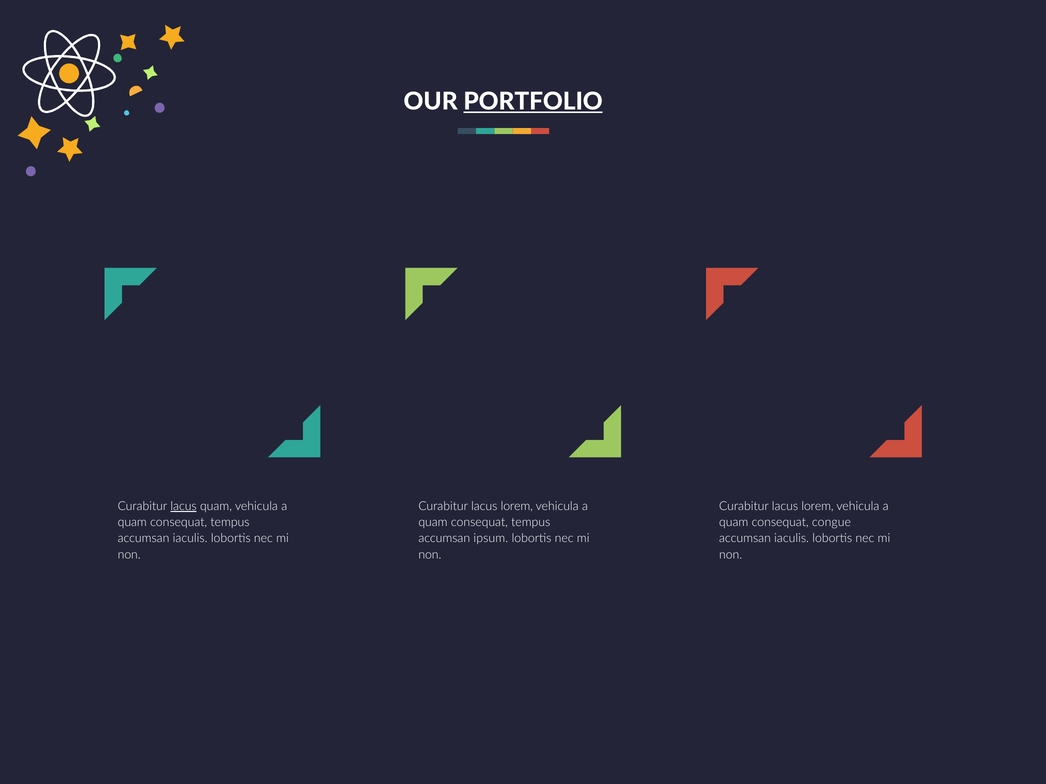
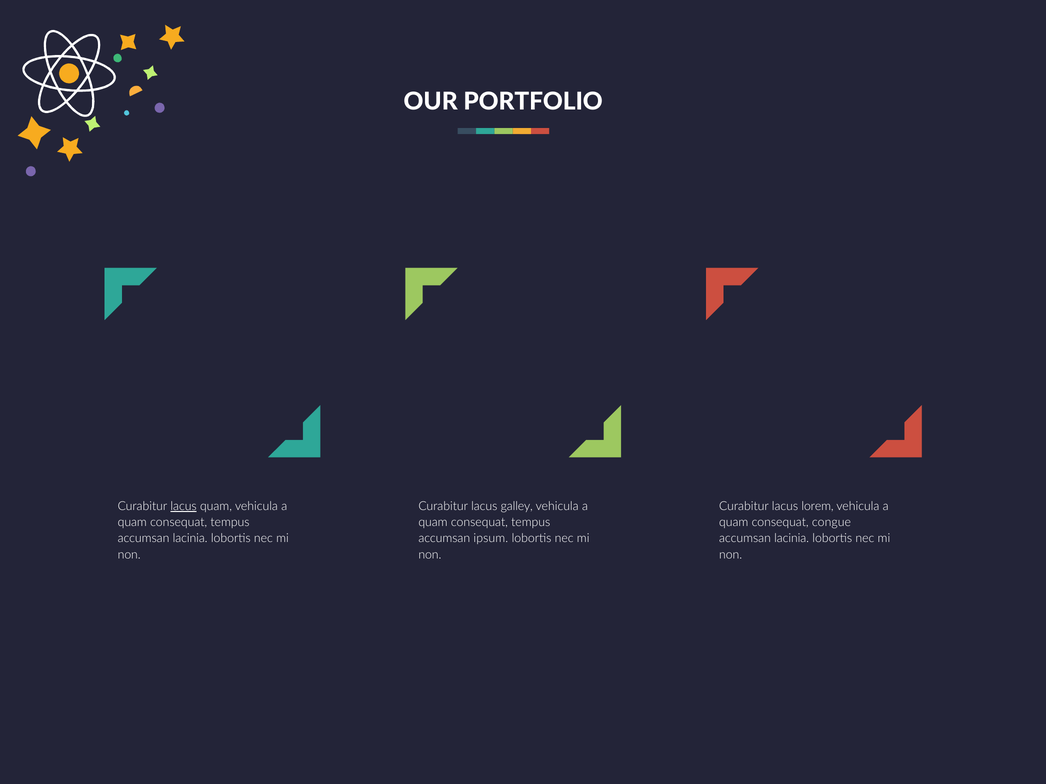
PORTFOLIO underline: present -> none
lorem at (517, 506): lorem -> galley
iaculis at (190, 539): iaculis -> lacinia
iaculis at (792, 539): iaculis -> lacinia
